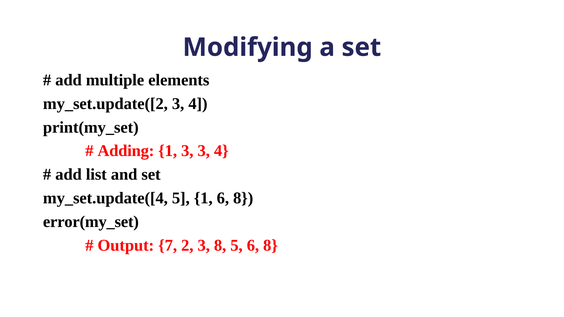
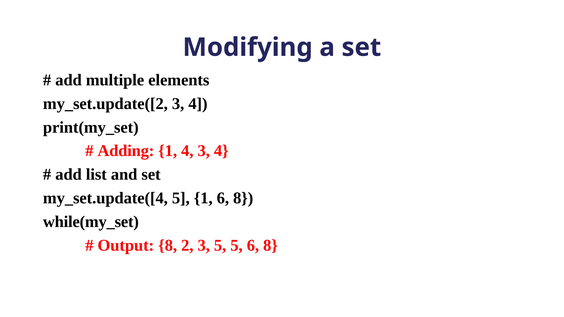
1 3: 3 -> 4
error(my_set: error(my_set -> while(my_set
Output 7: 7 -> 8
3 8: 8 -> 5
